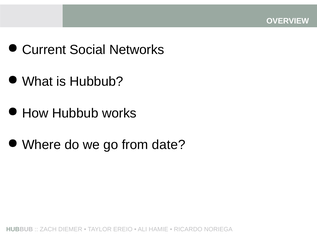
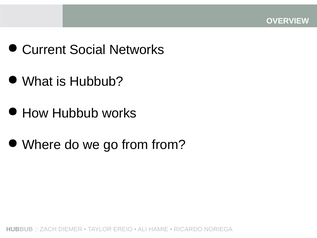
from date: date -> from
